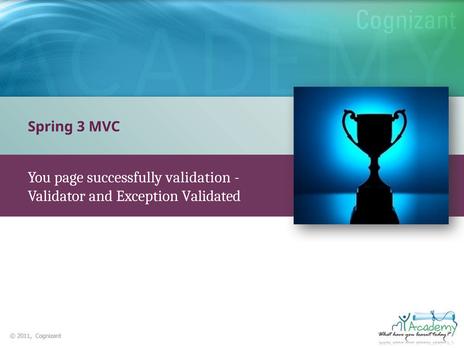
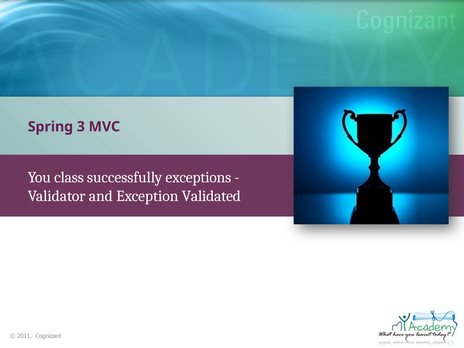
page: page -> class
validation: validation -> exceptions
